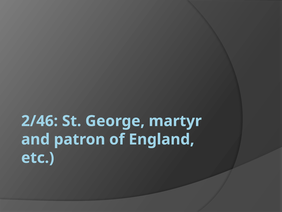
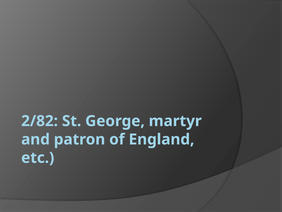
2/46: 2/46 -> 2/82
